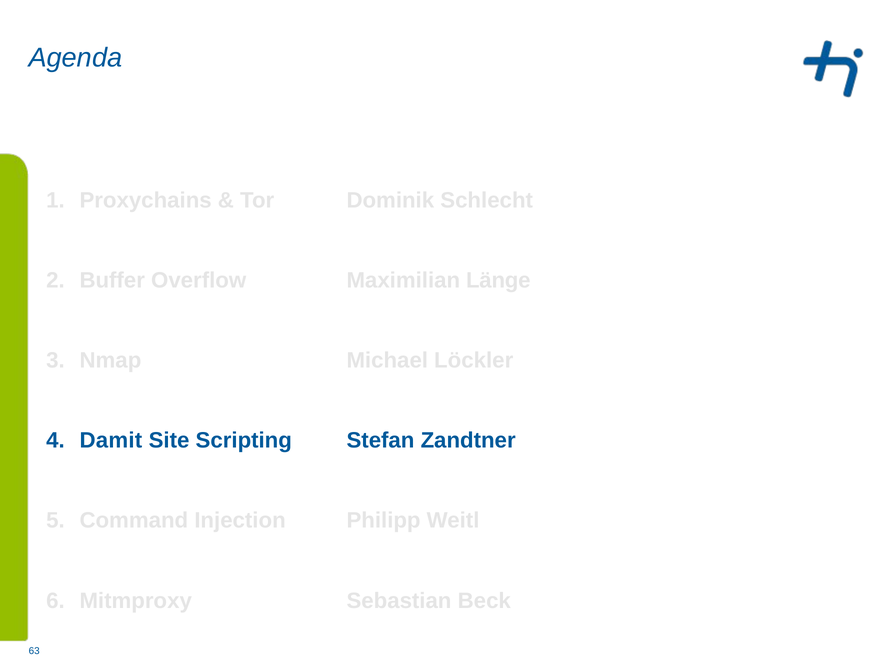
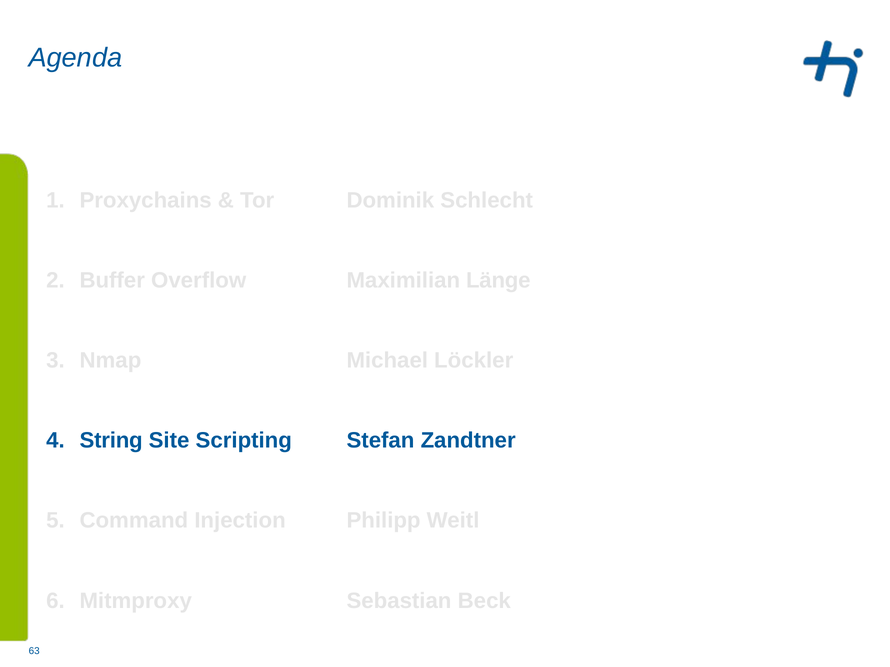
Damit: Damit -> String
